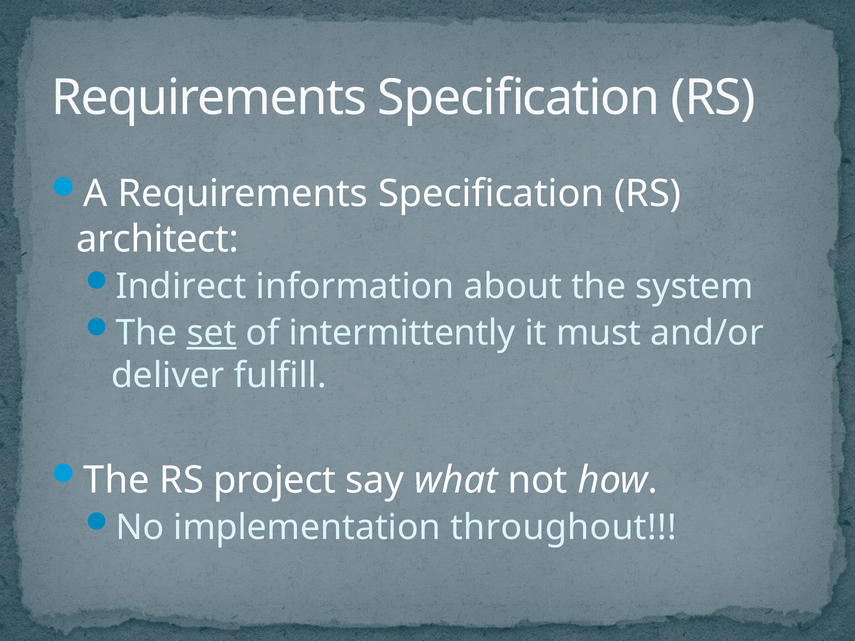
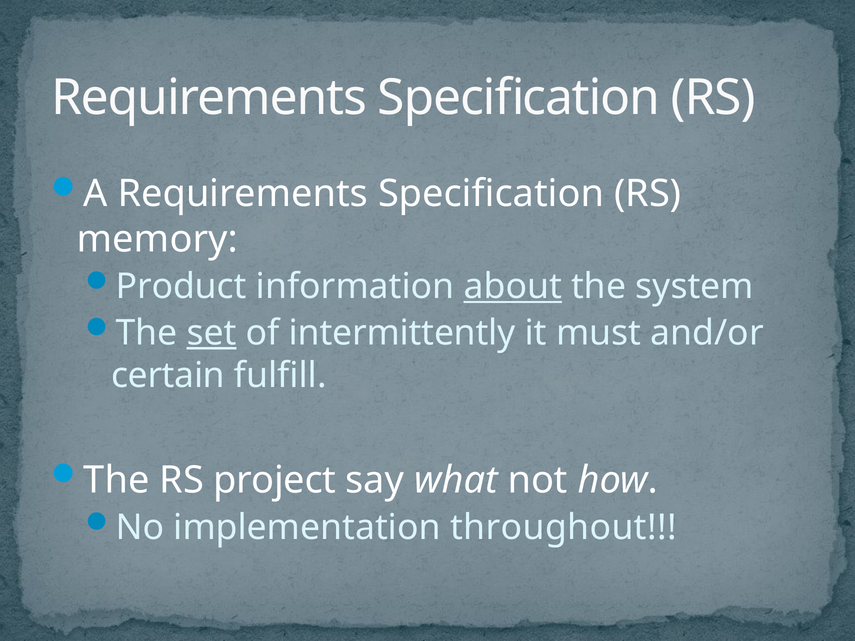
architect: architect -> memory
Indirect: Indirect -> Product
about underline: none -> present
deliver: deliver -> certain
